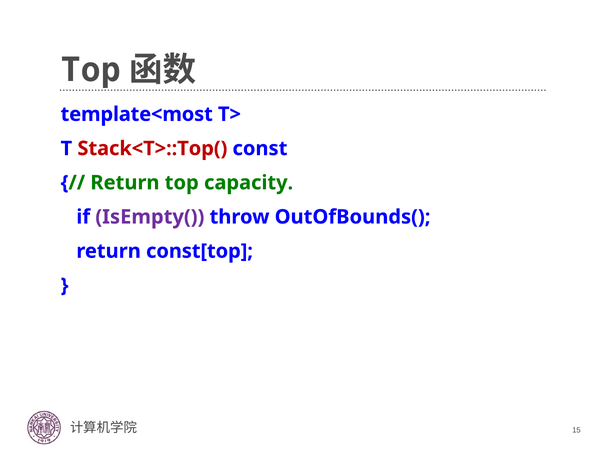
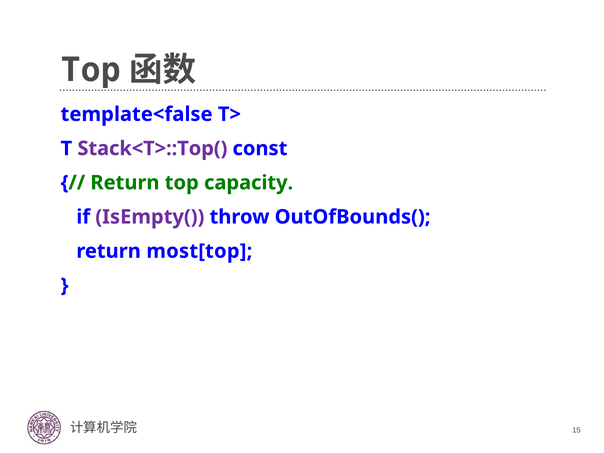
template<most: template<most -> template<false
Stack<T>::Top( colour: red -> purple
const[top: const[top -> most[top
